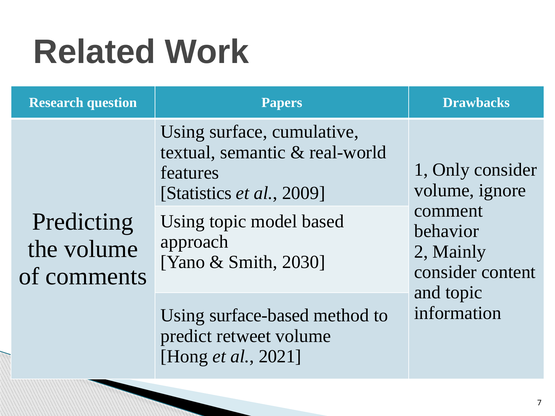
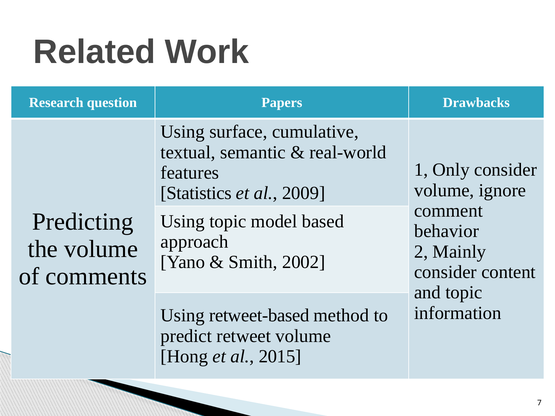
2030: 2030 -> 2002
surface-based: surface-based -> retweet-based
2021: 2021 -> 2015
